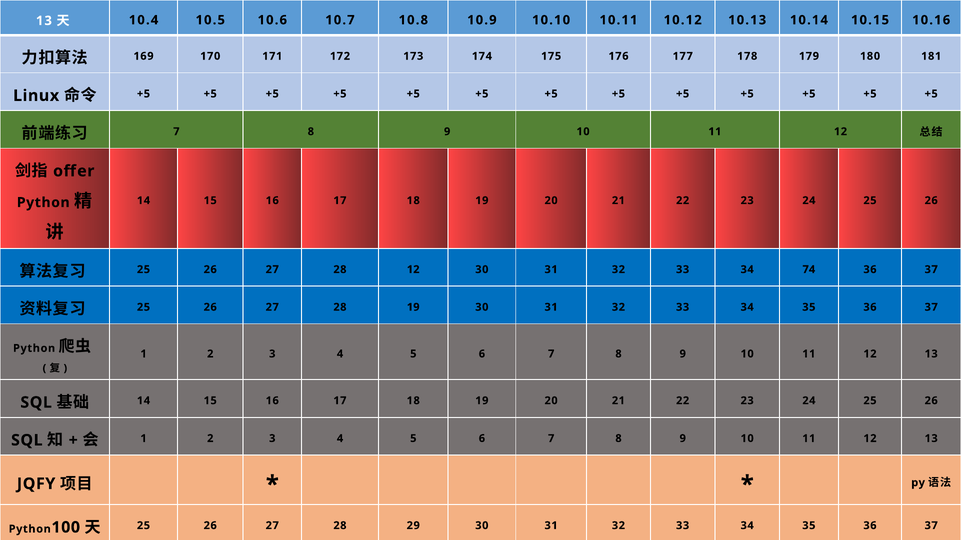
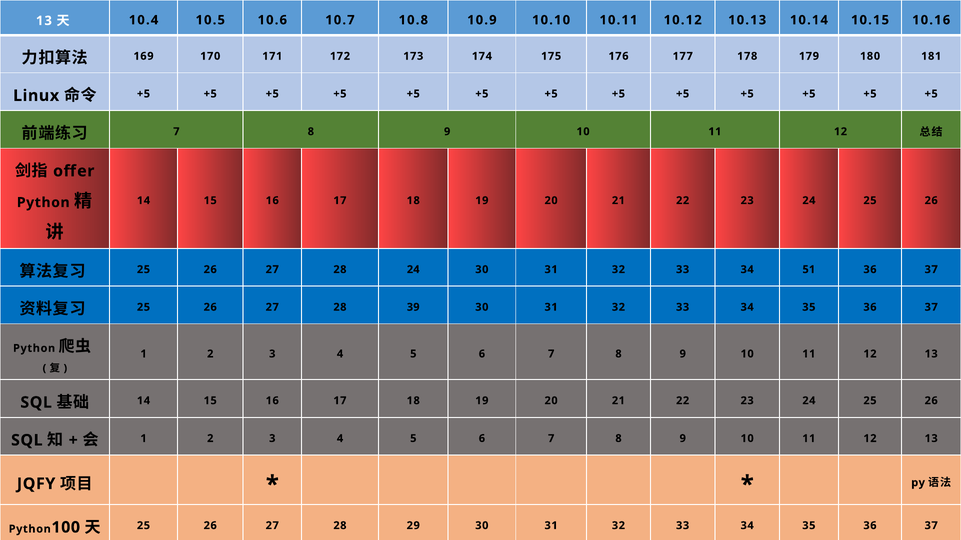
28 12: 12 -> 24
74: 74 -> 51
28 19: 19 -> 39
